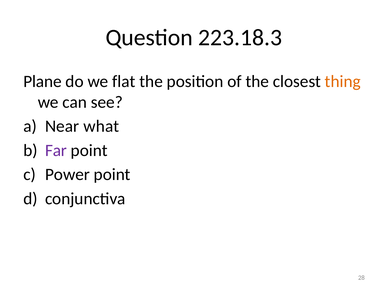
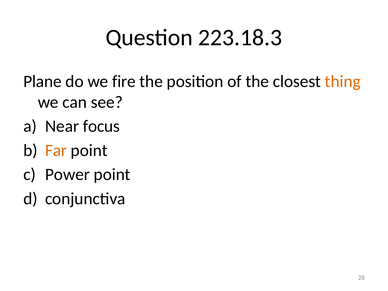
flat: flat -> fire
what: what -> focus
Far colour: purple -> orange
